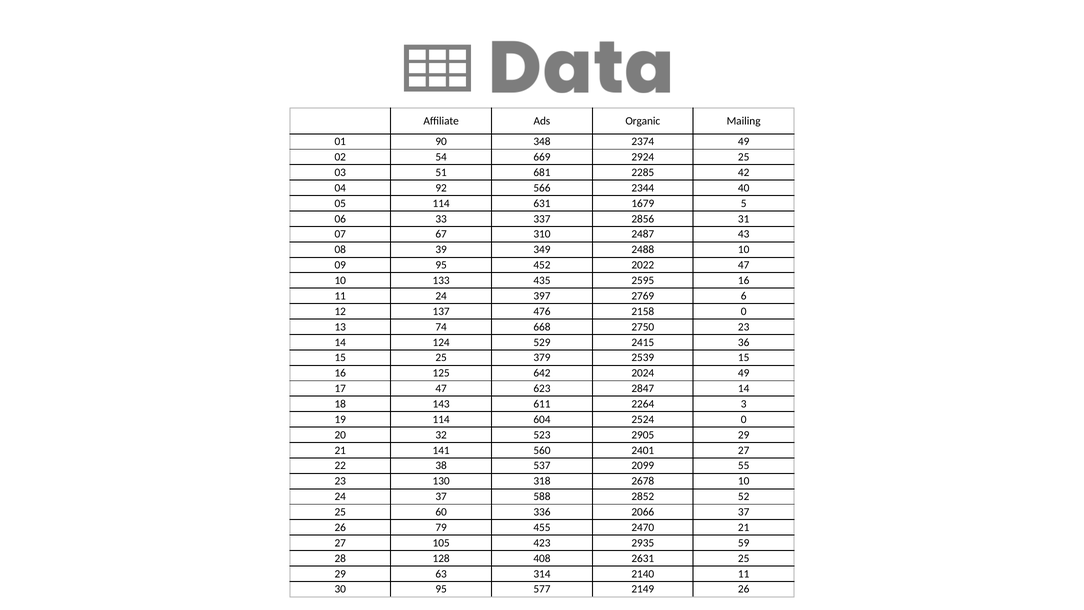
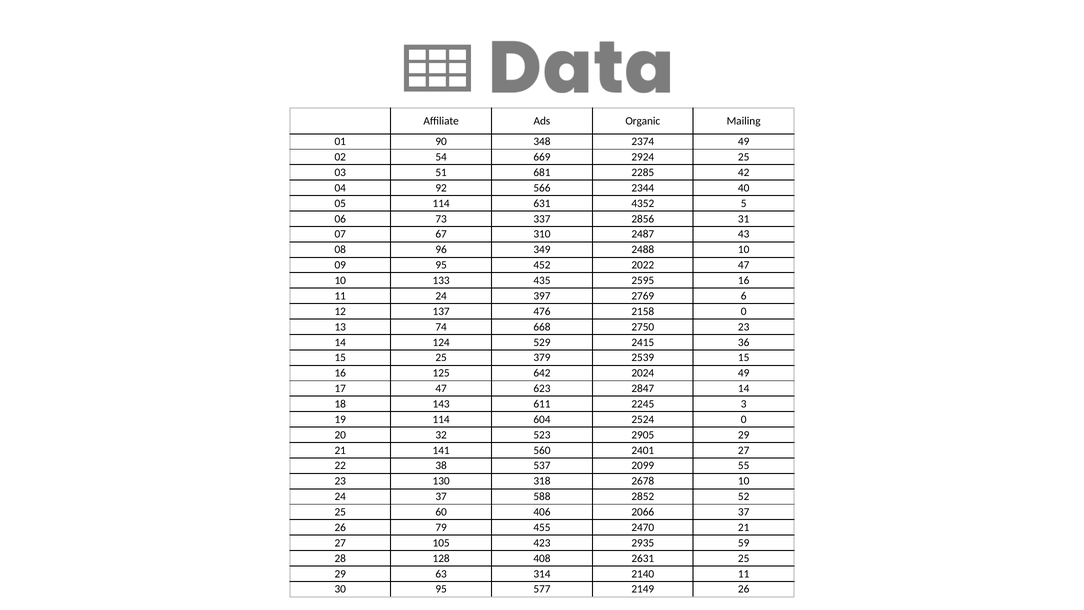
1679: 1679 -> 4352
33: 33 -> 73
39: 39 -> 96
2264: 2264 -> 2245
336: 336 -> 406
